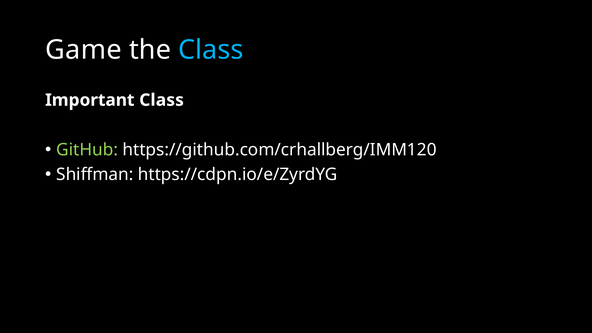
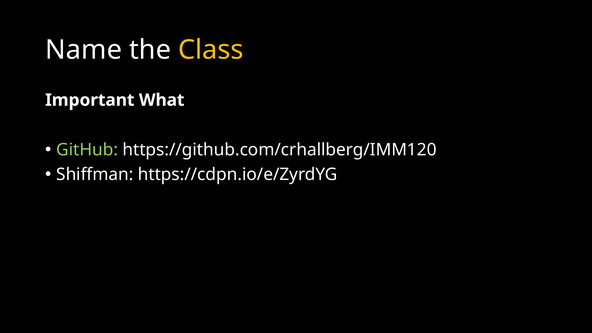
Game: Game -> Name
Class at (211, 50) colour: light blue -> yellow
Important Class: Class -> What
